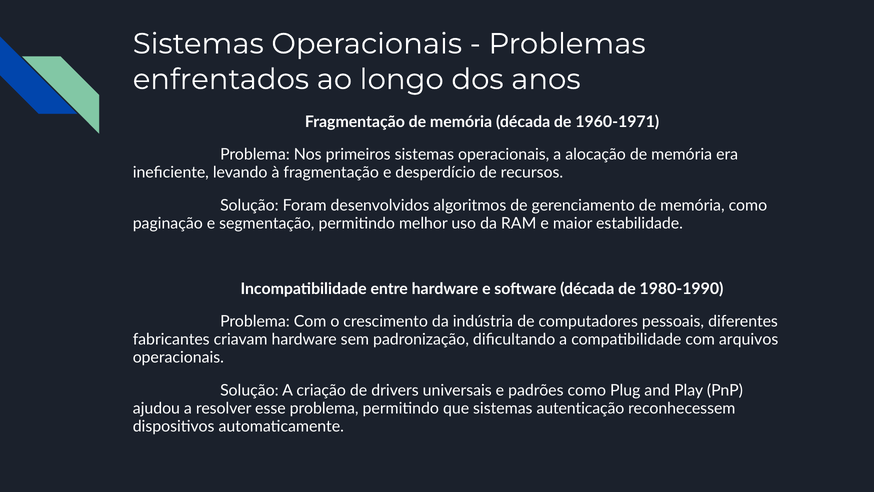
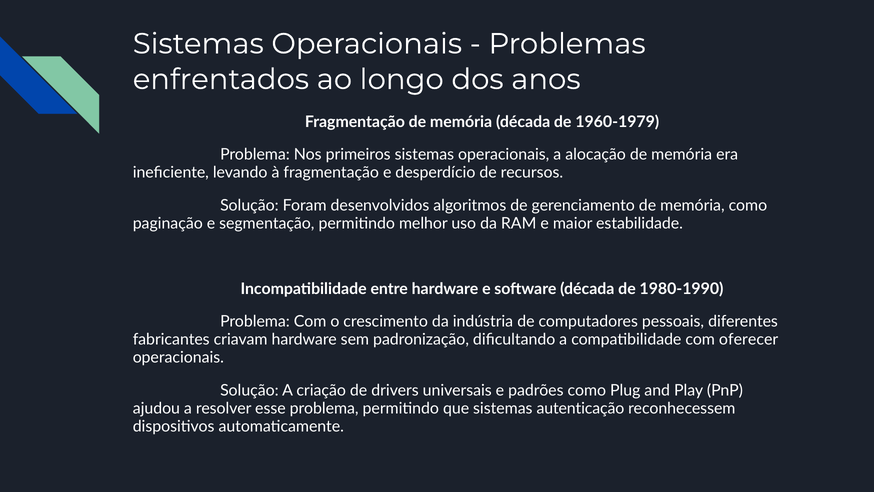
1960-1971: 1960-1971 -> 1960-1979
arquivos: arquivos -> oferecer
